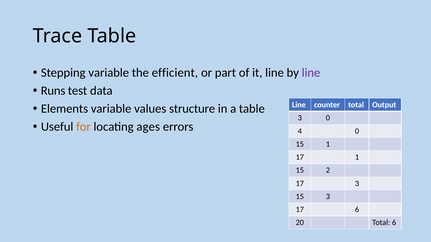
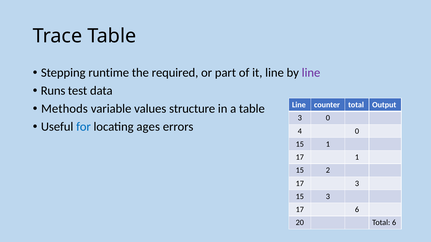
Stepping variable: variable -> runtime
efficient: efficient -> required
Elements: Elements -> Methods
for colour: orange -> blue
